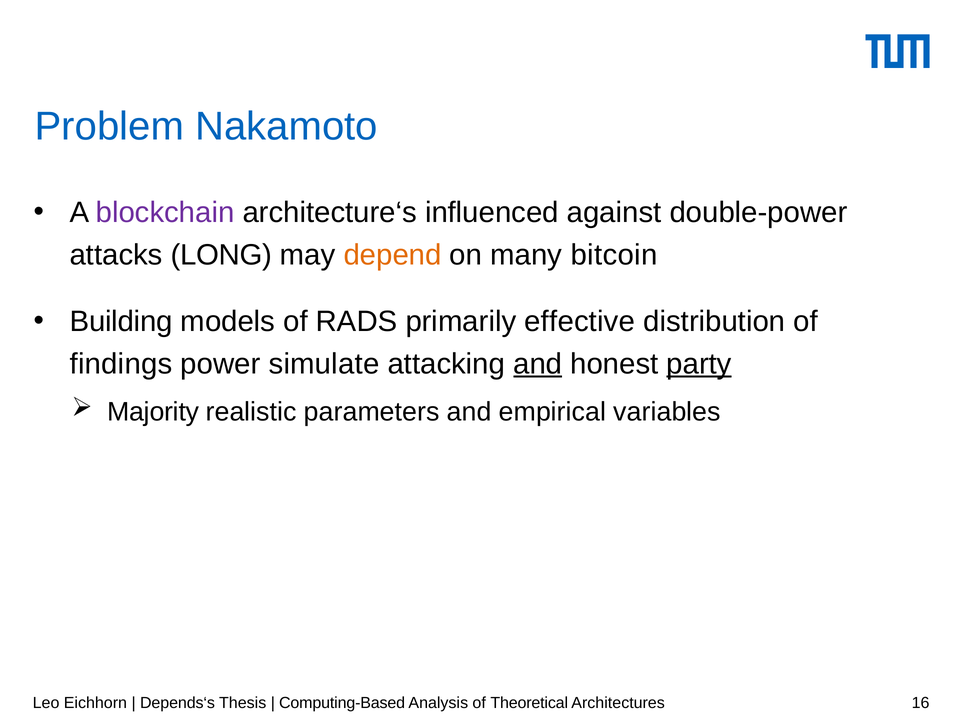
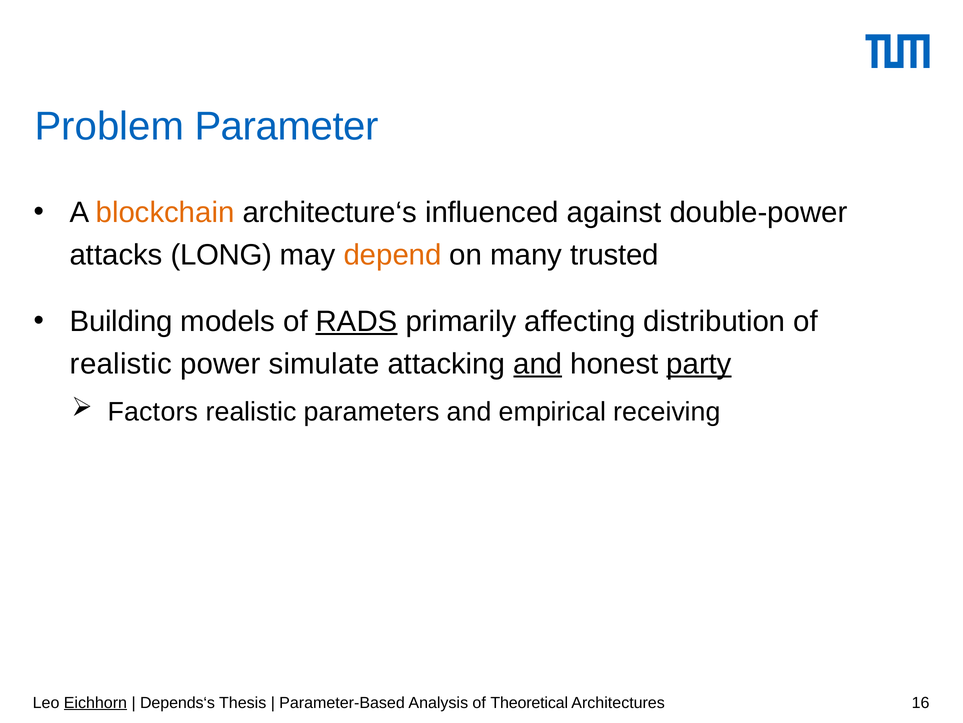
Nakamoto: Nakamoto -> Parameter
blockchain colour: purple -> orange
bitcoin: bitcoin -> trusted
RADS underline: none -> present
effective: effective -> affecting
findings at (121, 363): findings -> realistic
Majority: Majority -> Factors
variables: variables -> receiving
Eichhorn underline: none -> present
Computing-Based: Computing-Based -> Parameter-Based
